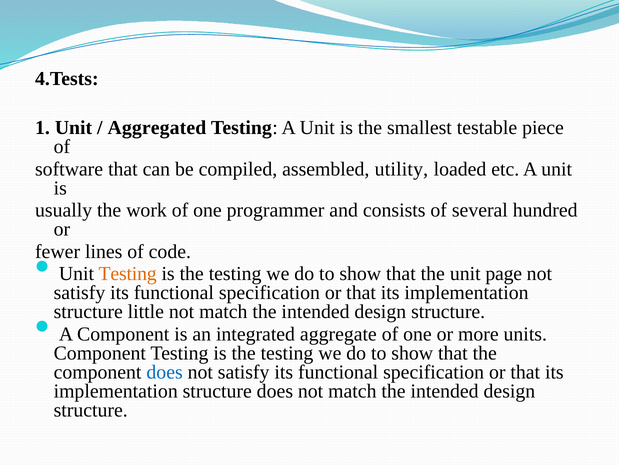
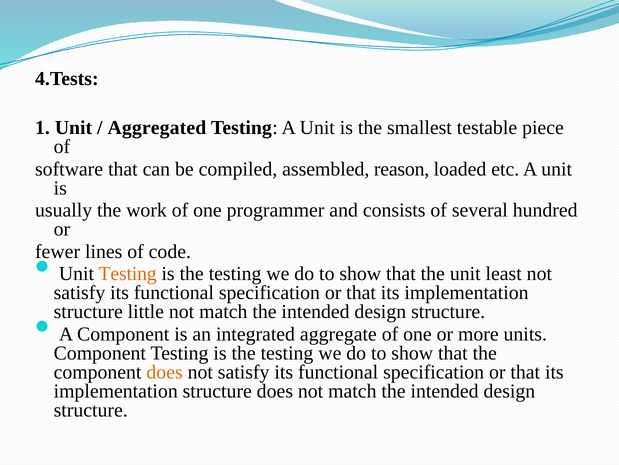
utility: utility -> reason
page: page -> least
does at (165, 372) colour: blue -> orange
